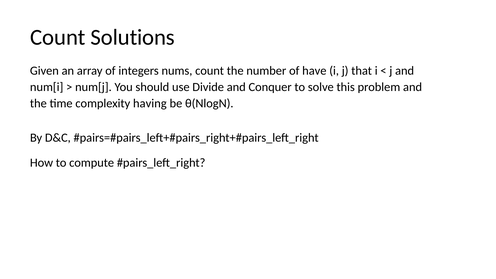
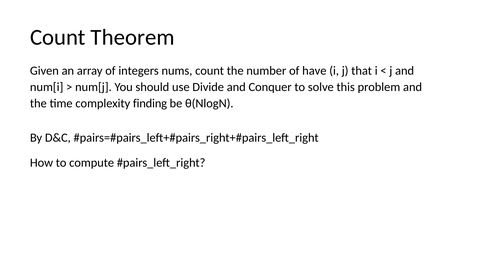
Solutions: Solutions -> Theorem
having: having -> finding
